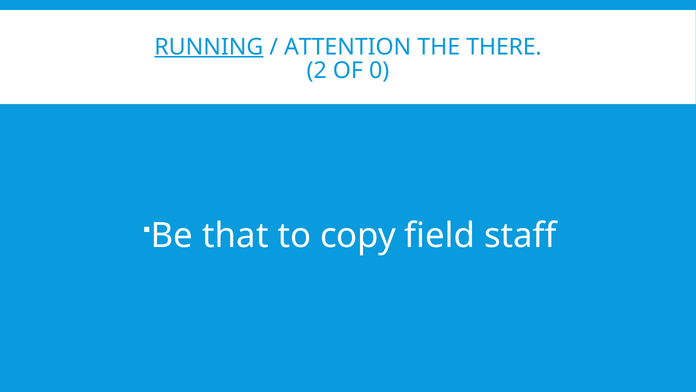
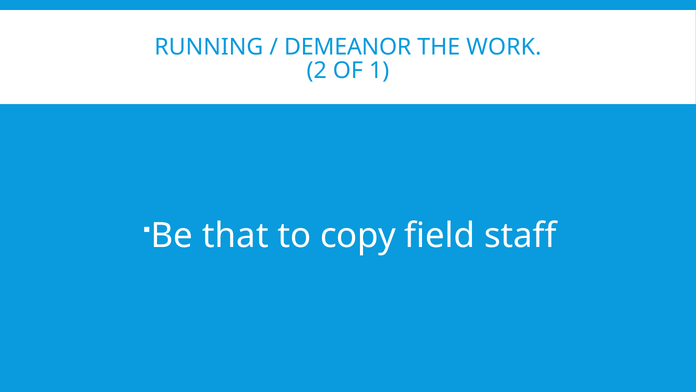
RUNNING underline: present -> none
ATTENTION: ATTENTION -> DEMEANOR
THERE: THERE -> WORK
0: 0 -> 1
